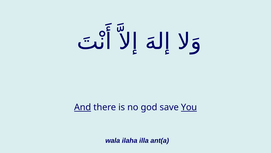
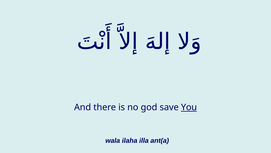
And underline: present -> none
